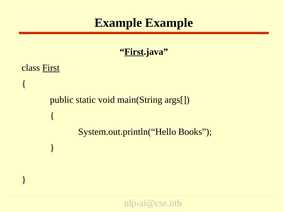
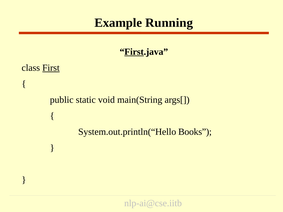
Example Example: Example -> Running
